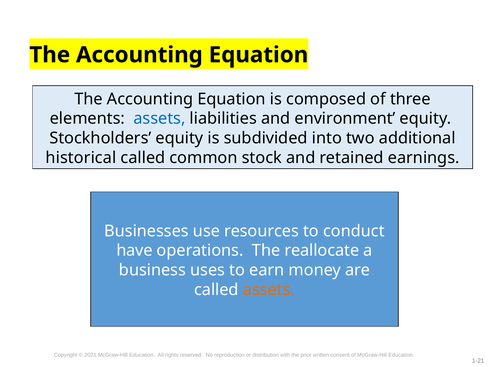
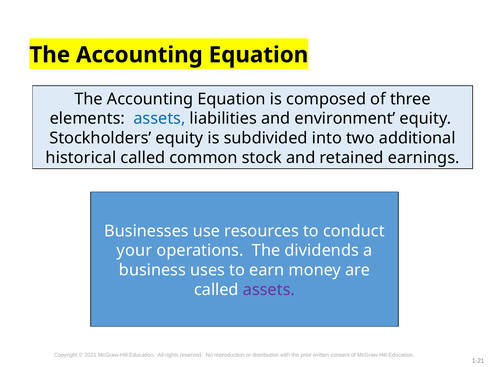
have: have -> your
reallocate: reallocate -> dividends
assets at (269, 290) colour: orange -> purple
